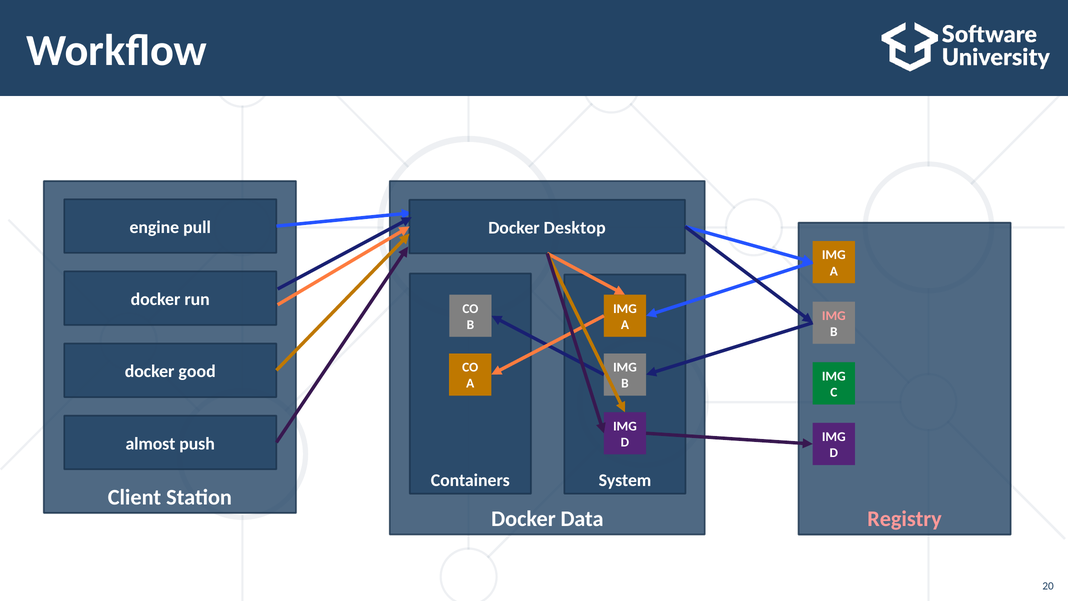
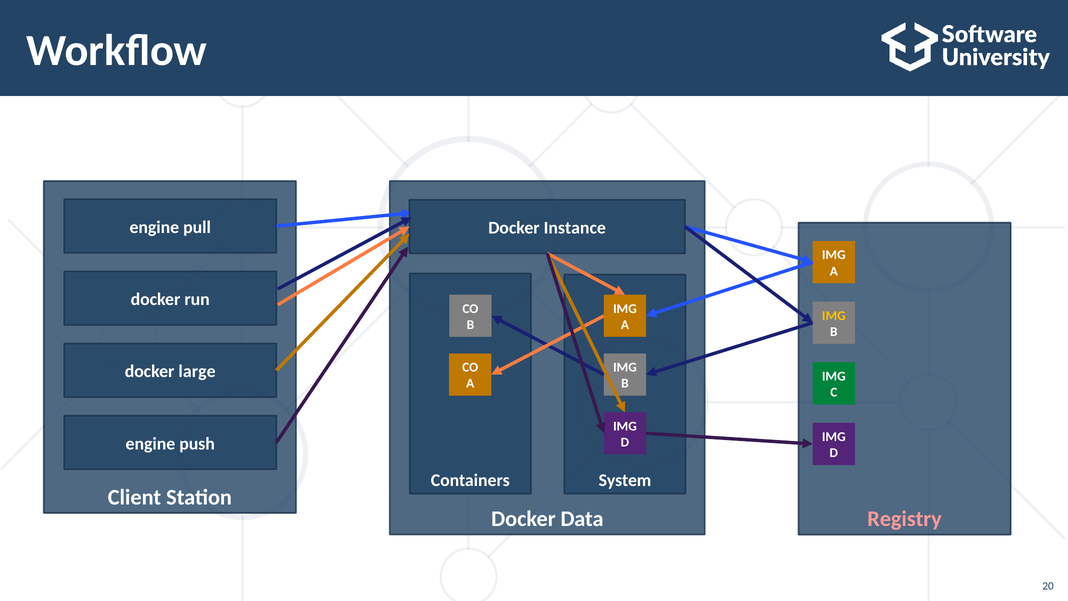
Desktop: Desktop -> Instance
IMG at (834, 316) colour: pink -> yellow
good: good -> large
almost at (150, 444): almost -> engine
